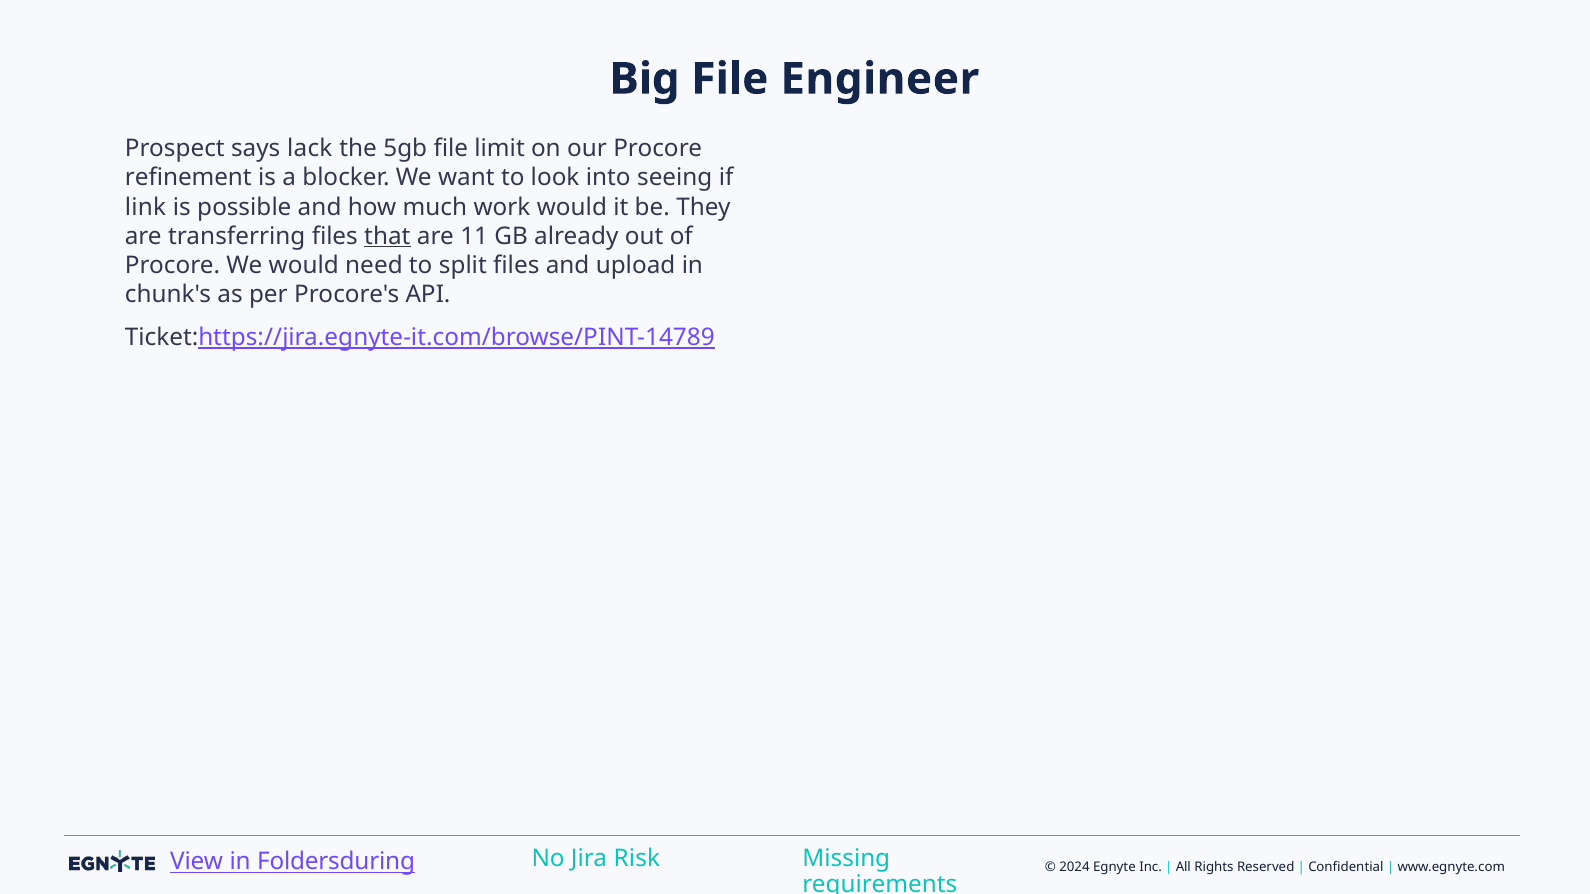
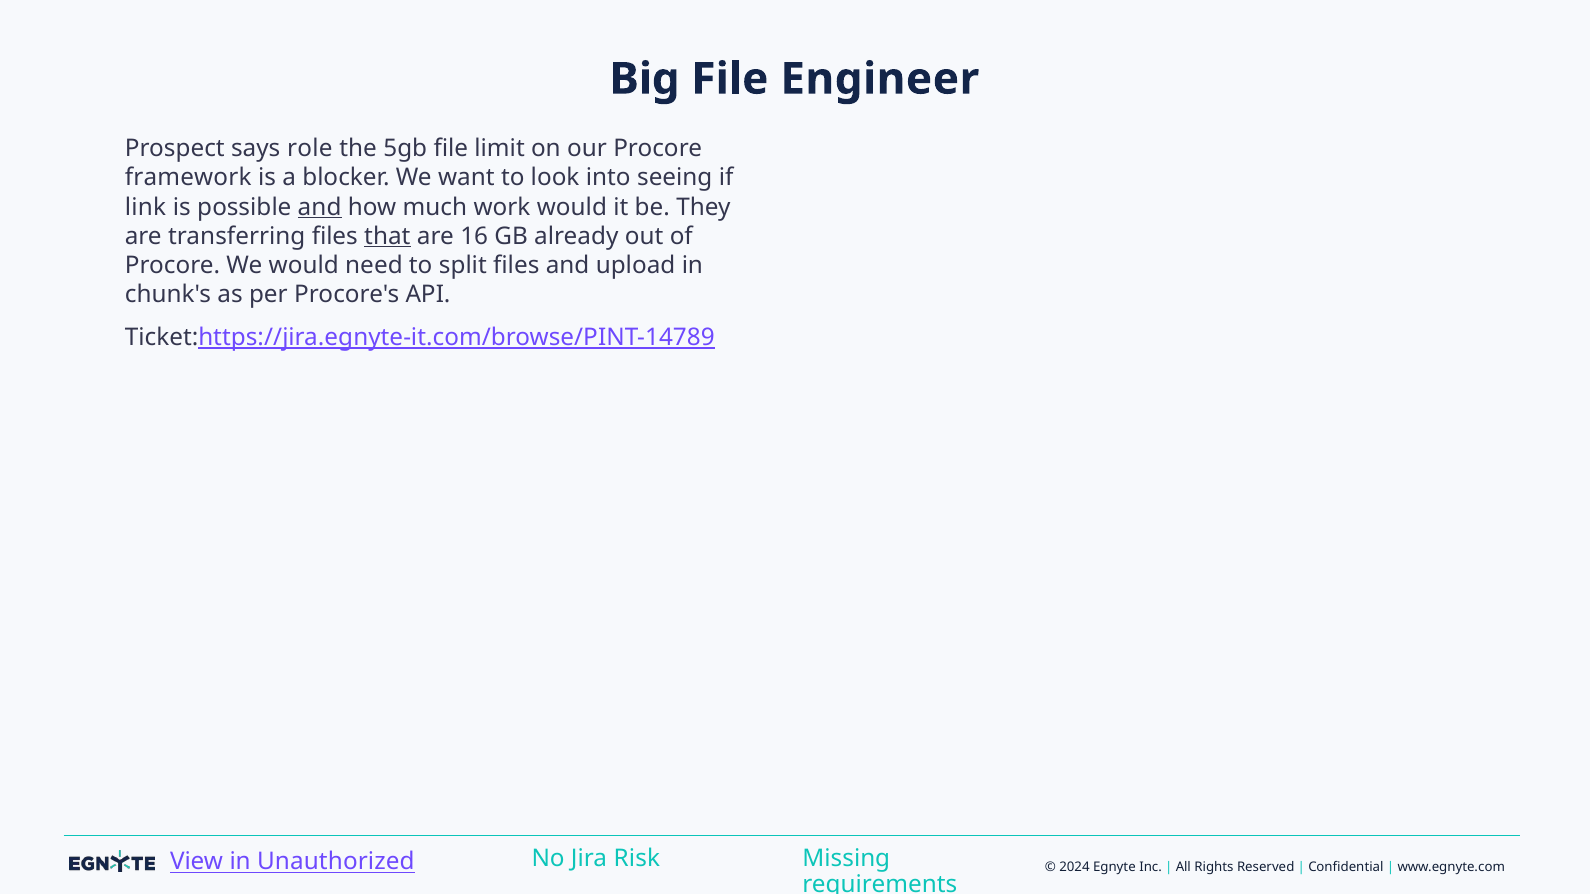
lack: lack -> role
refinement: refinement -> framework
and at (320, 207) underline: none -> present
11: 11 -> 16
Foldersduring: Foldersduring -> Unauthorized
